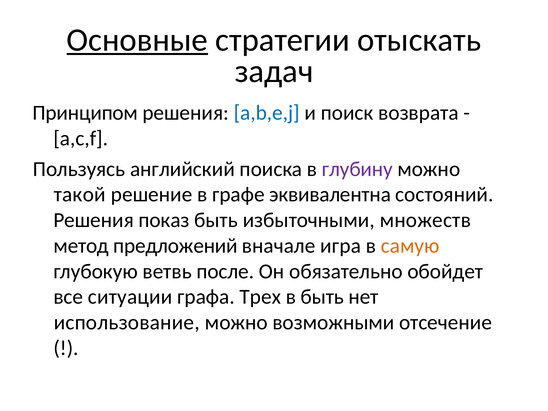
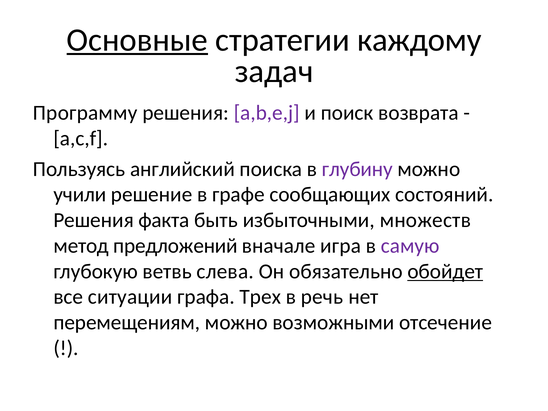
отыскать: отыскать -> каждому
Принципом: Принципом -> Программу
a,b,e,j colour: blue -> purple
такой: такой -> учили
эквивалентна: эквивалентна -> сообщающих
показ: показ -> факта
самую colour: orange -> purple
после: после -> слева
обойдет underline: none -> present
в быть: быть -> речь
использование: использование -> перемещениям
